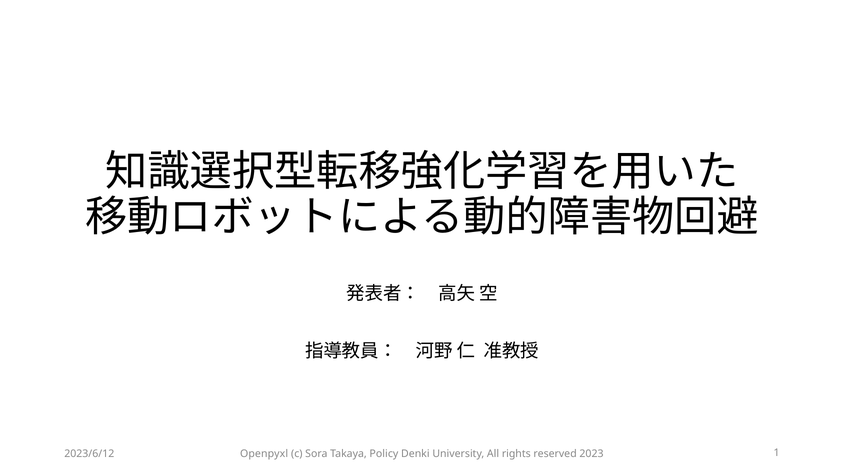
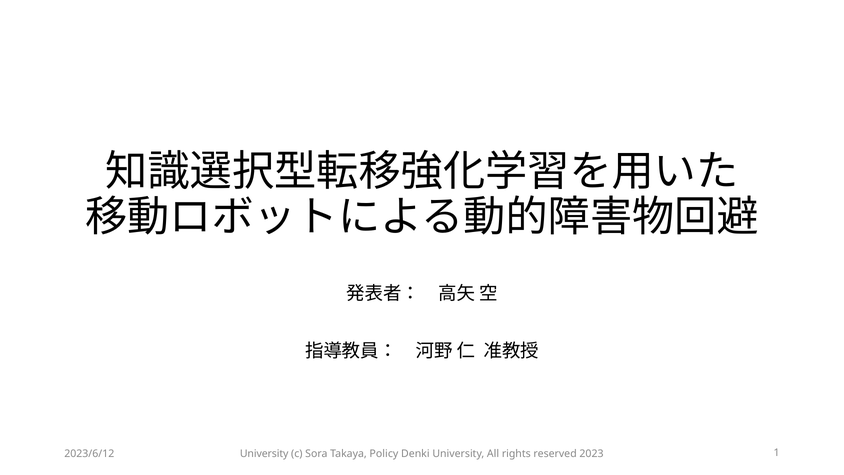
2023/6/12 Openpyxl: Openpyxl -> University
